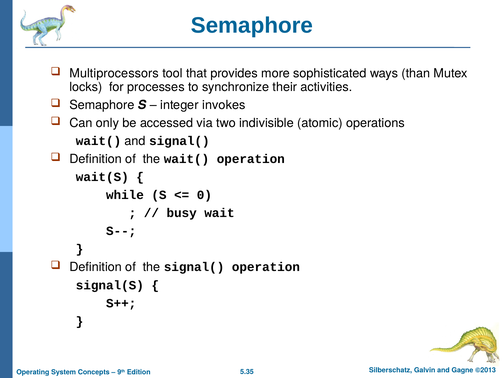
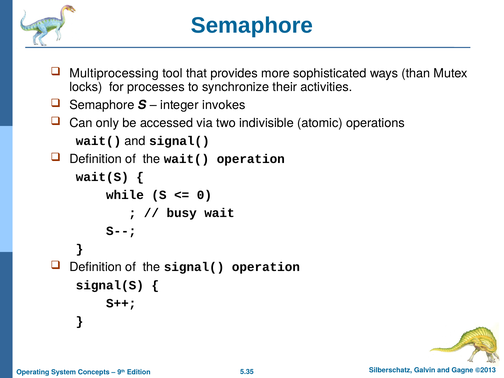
Multiprocessors: Multiprocessors -> Multiprocessing
